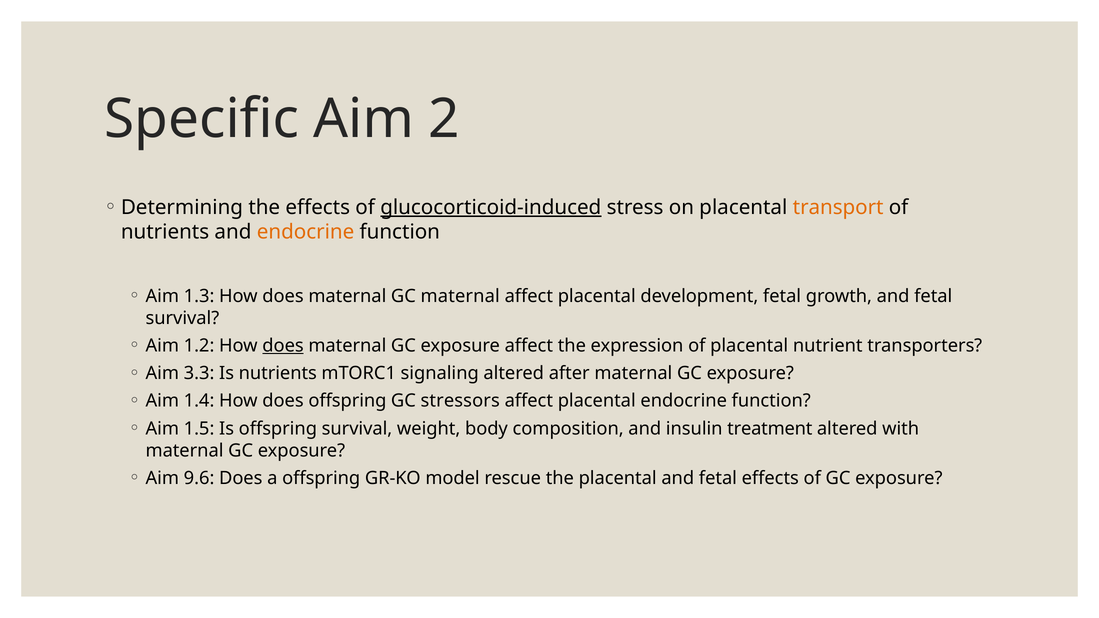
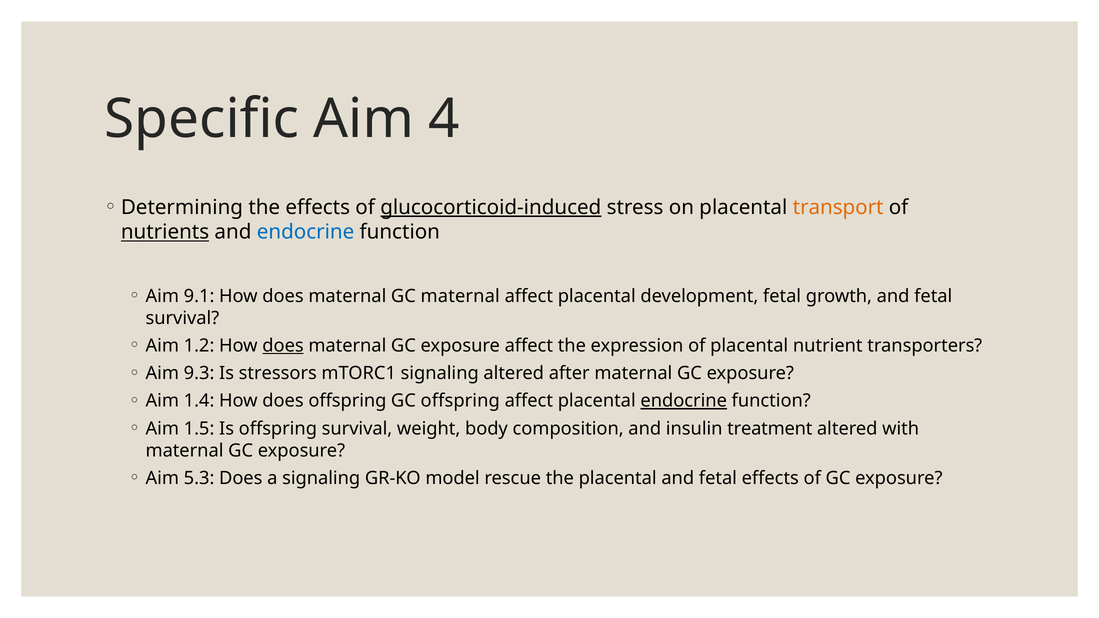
2: 2 -> 4
nutrients at (165, 232) underline: none -> present
endocrine at (306, 232) colour: orange -> blue
1.3: 1.3 -> 9.1
3.3: 3.3 -> 9.3
Is nutrients: nutrients -> stressors
GC stressors: stressors -> offspring
endocrine at (684, 401) underline: none -> present
9.6: 9.6 -> 5.3
a offspring: offspring -> signaling
